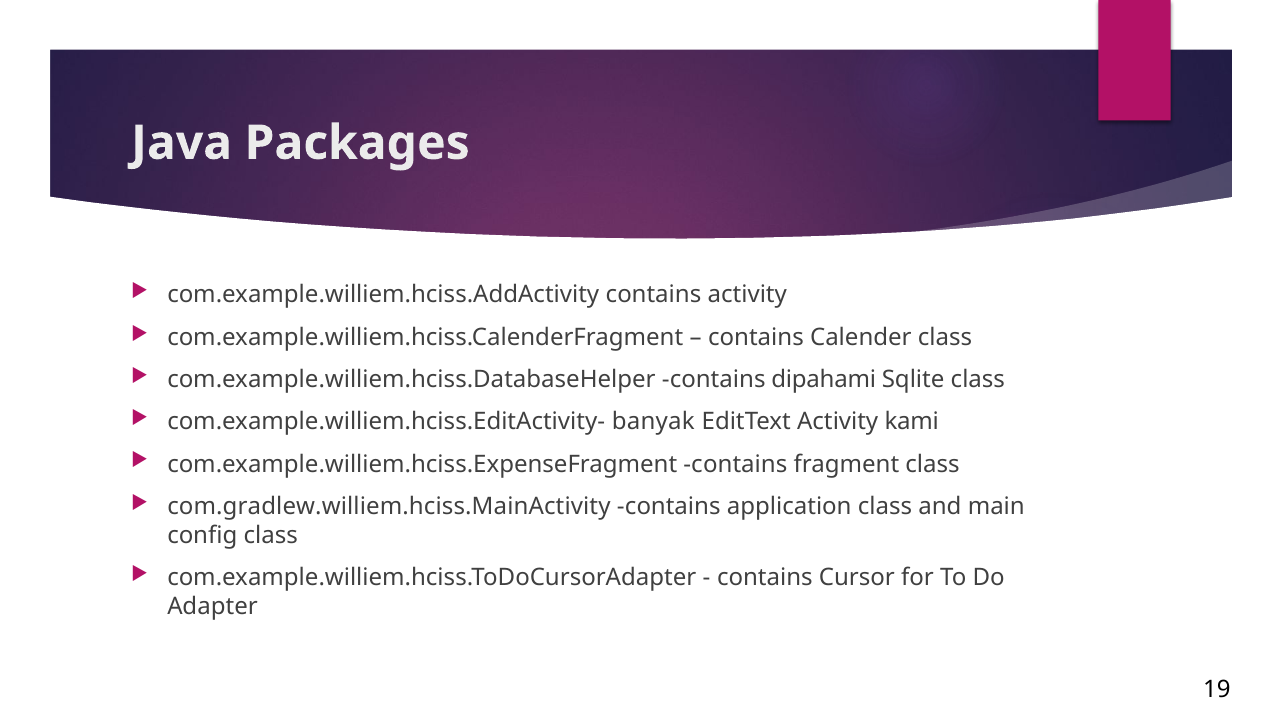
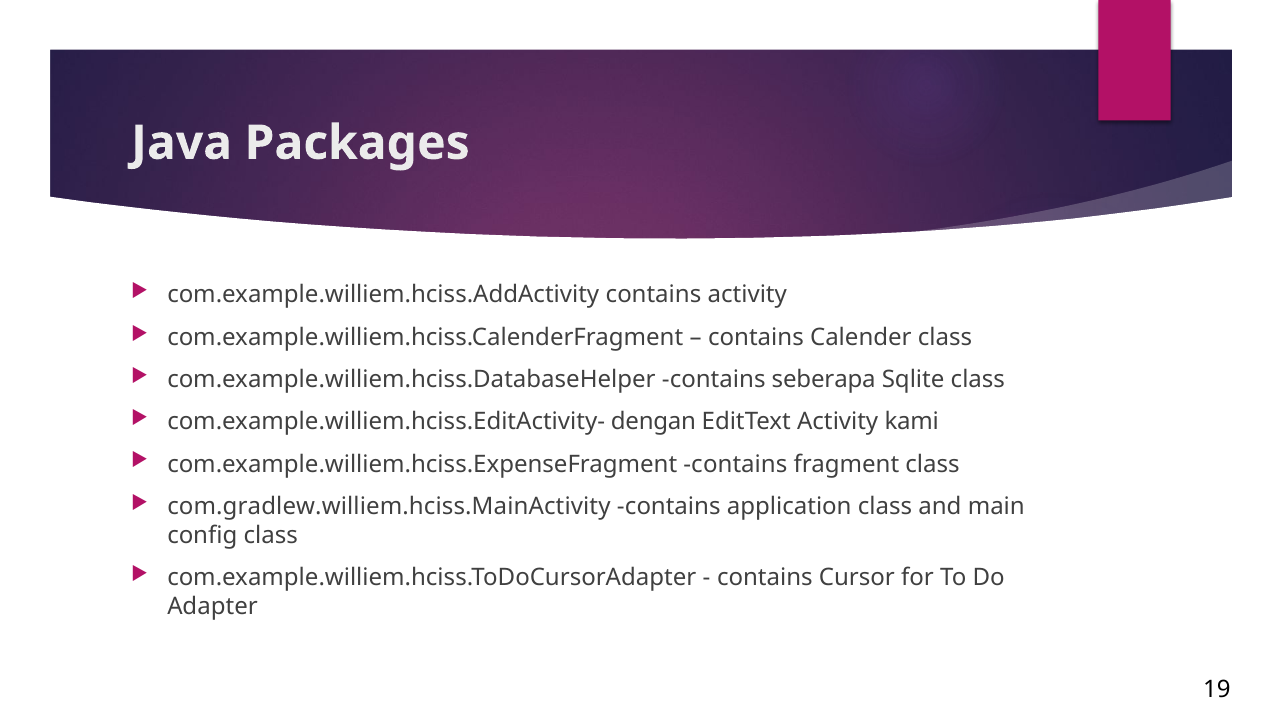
dipahami: dipahami -> seberapa
banyak: banyak -> dengan
